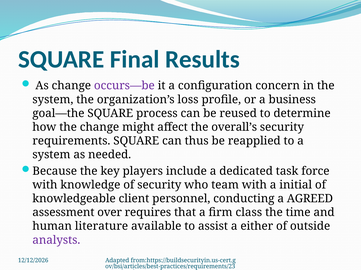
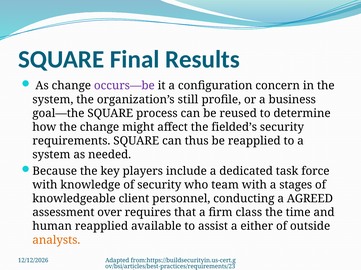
loss: loss -> still
overall’s: overall’s -> fielded’s
initial: initial -> stages
human literature: literature -> reapplied
analysts colour: purple -> orange
